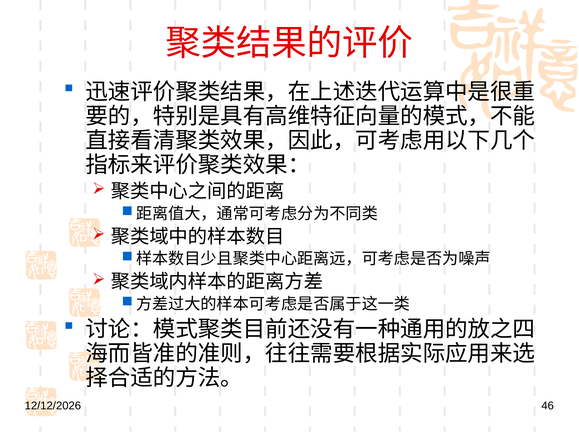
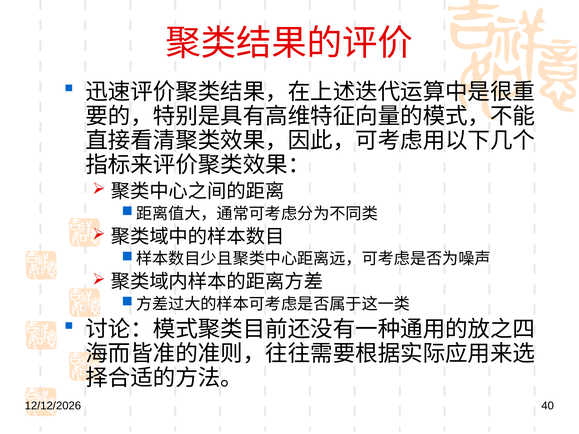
46: 46 -> 40
